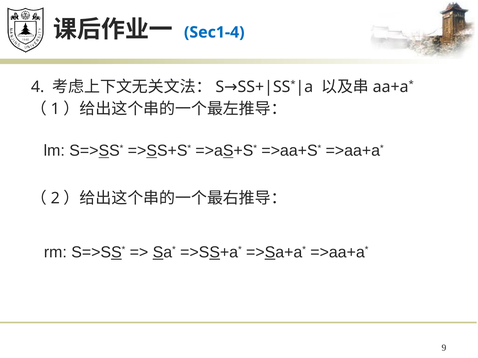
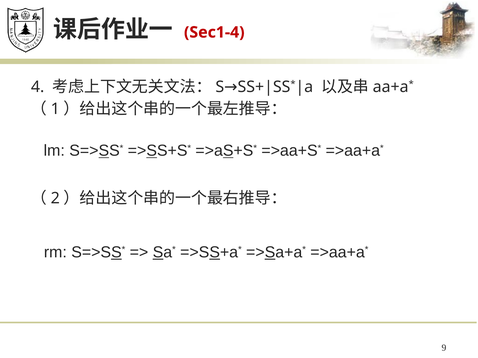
Sec1-4 colour: blue -> red
